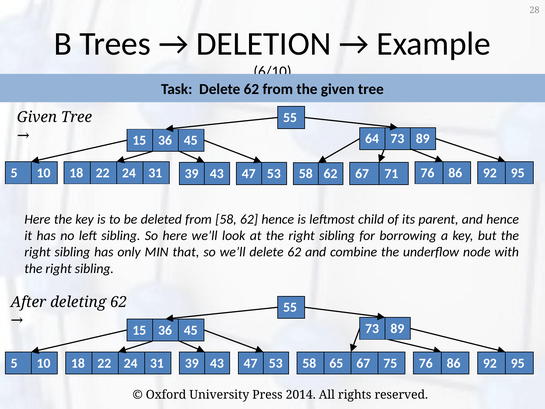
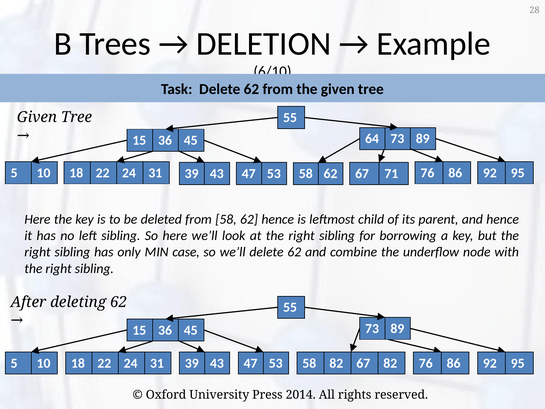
that: that -> case
58 65: 65 -> 82
67 75: 75 -> 82
